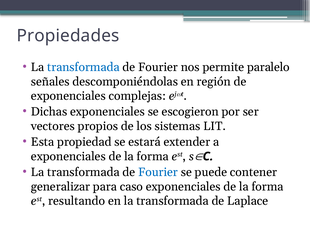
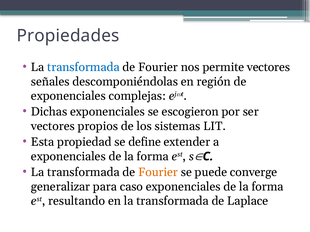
permite paralelo: paralelo -> vectores
estará: estará -> define
Fourier at (158, 172) colour: blue -> orange
contener: contener -> converge
